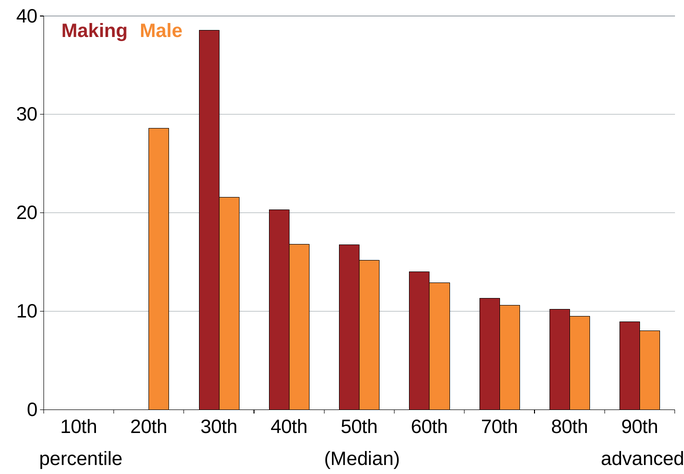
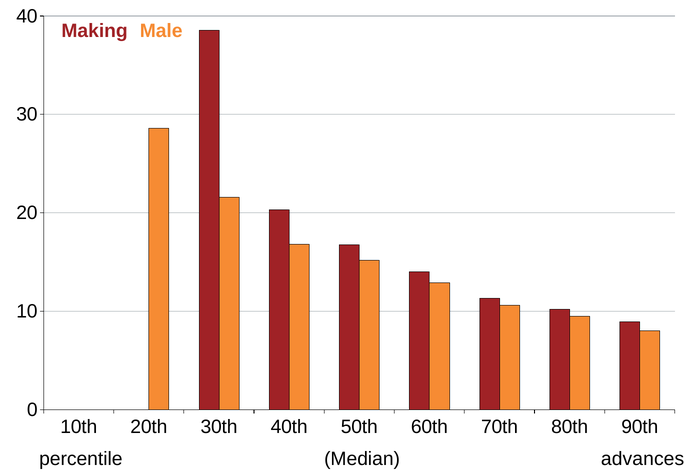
advanced: advanced -> advances
